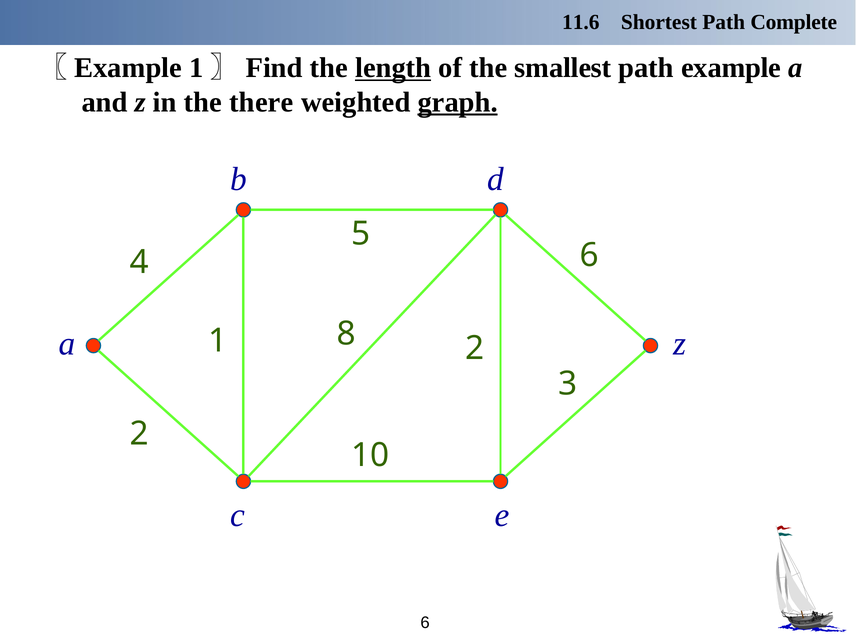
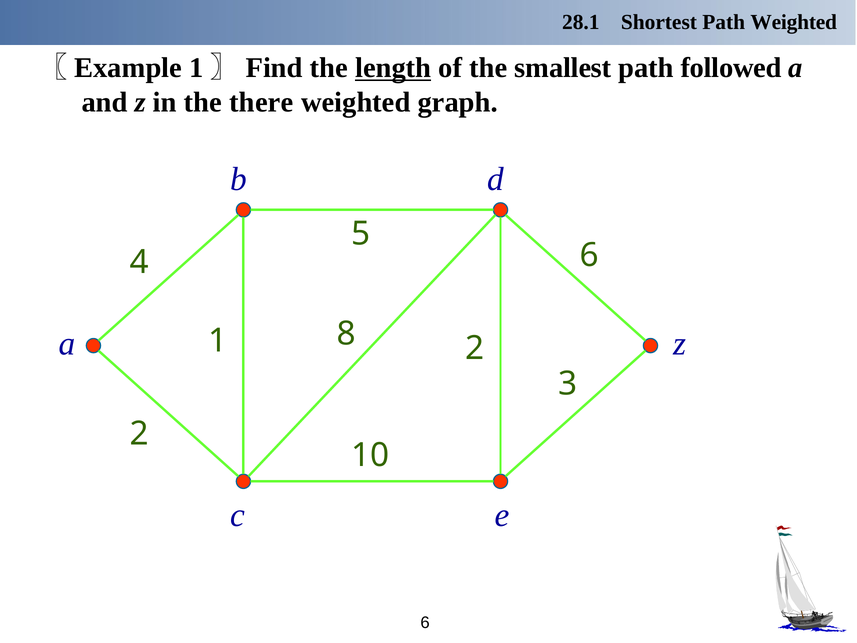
11.6: 11.6 -> 28.1
Path Complete: Complete -> Weighted
example: example -> followed
graph underline: present -> none
